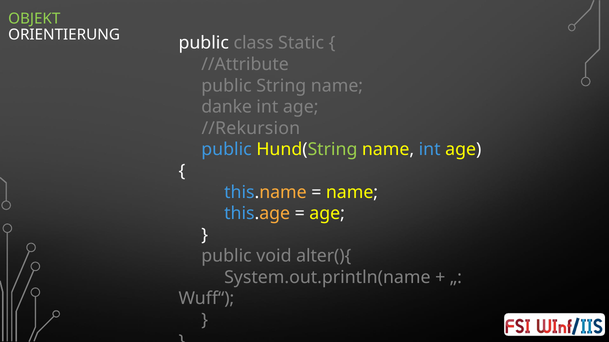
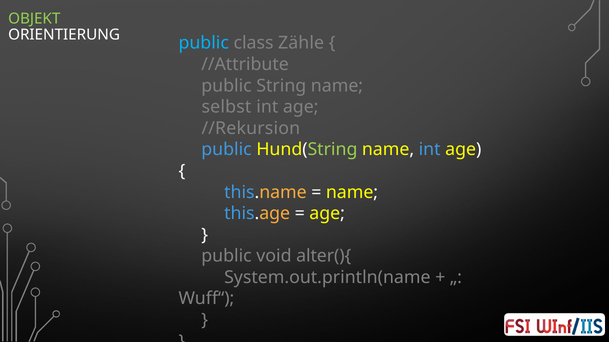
public at (204, 43) colour: white -> light blue
Static: Static -> Zähle
danke: danke -> selbst
